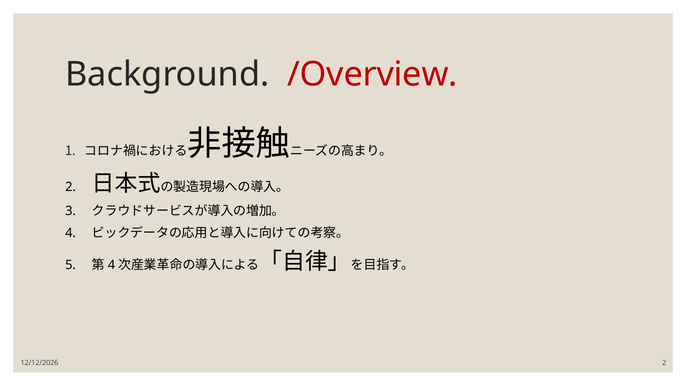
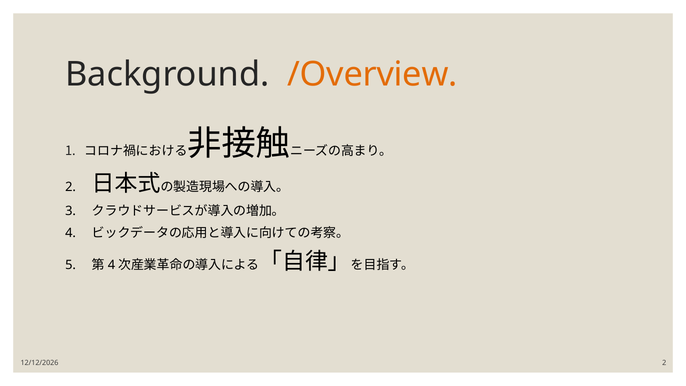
/Overview colour: red -> orange
